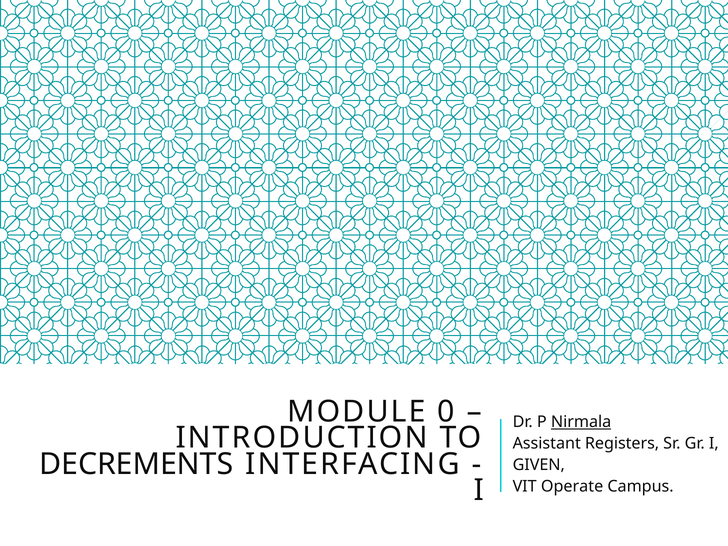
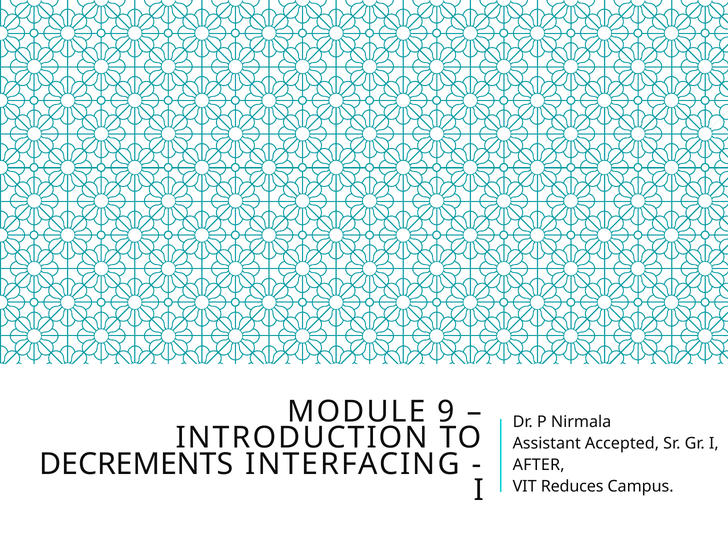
0: 0 -> 9
Nirmala underline: present -> none
Registers: Registers -> Accepted
GIVEN: GIVEN -> AFTER
Operate: Operate -> Reduces
